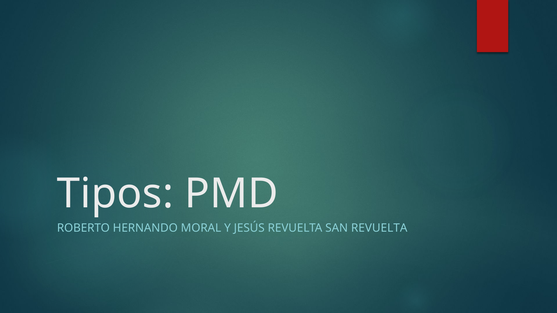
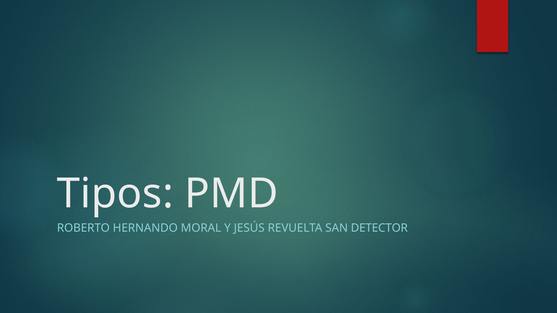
SAN REVUELTA: REVUELTA -> DETECTOR
